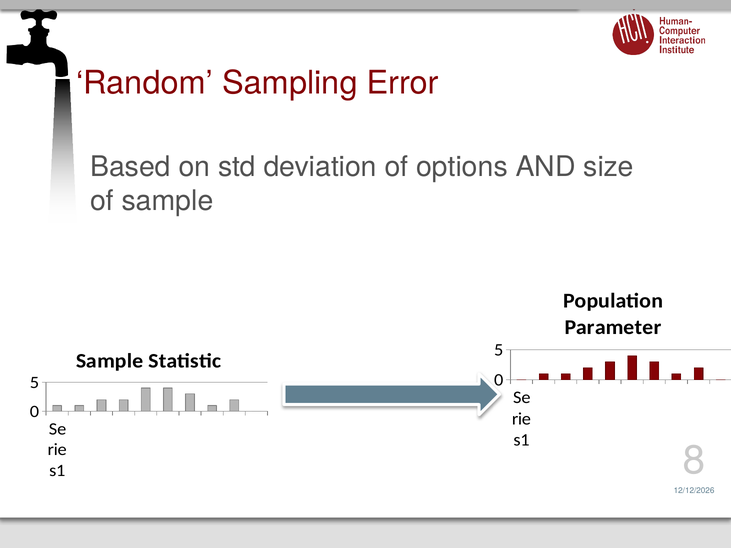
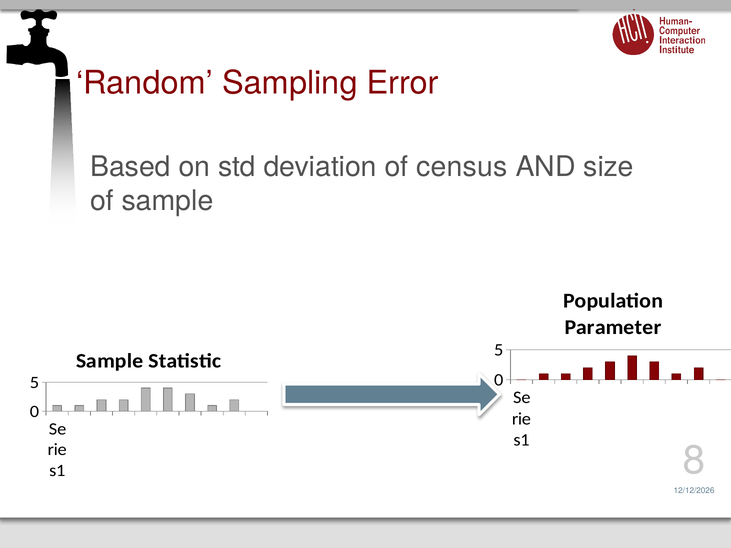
options: options -> census
